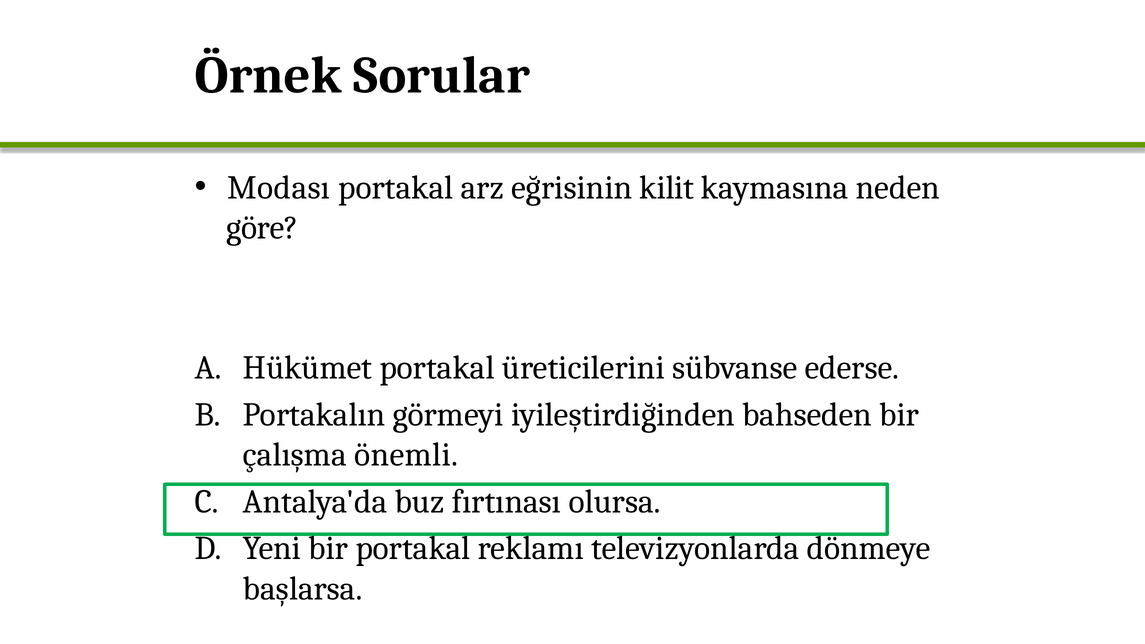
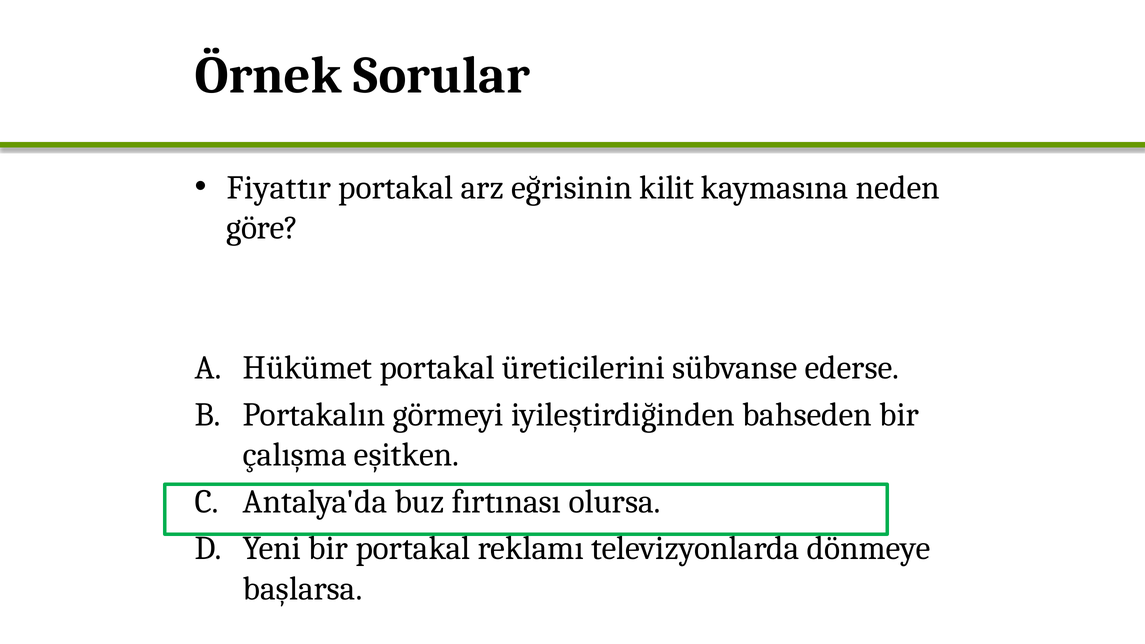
Modası: Modası -> Fiyattır
önemli: önemli -> eşitken
